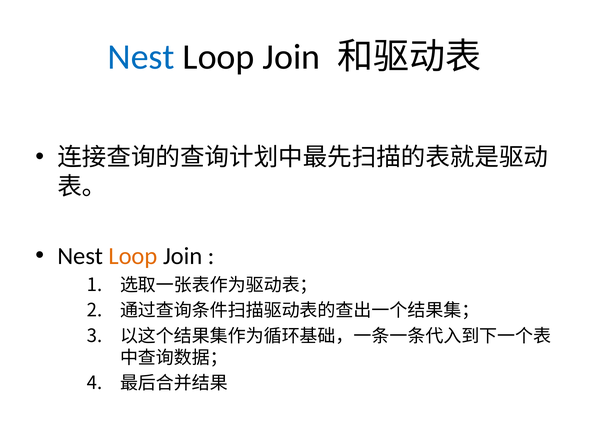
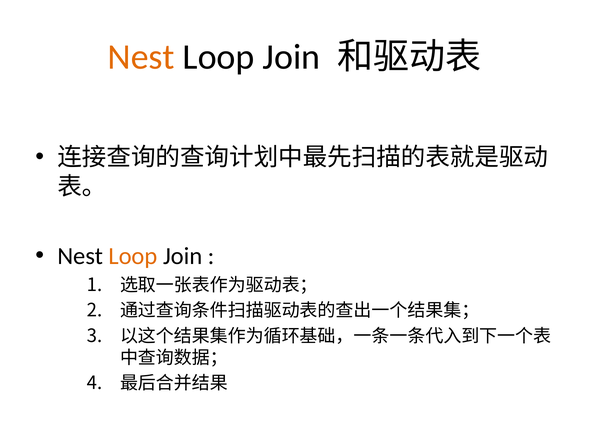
Nest at (141, 57) colour: blue -> orange
